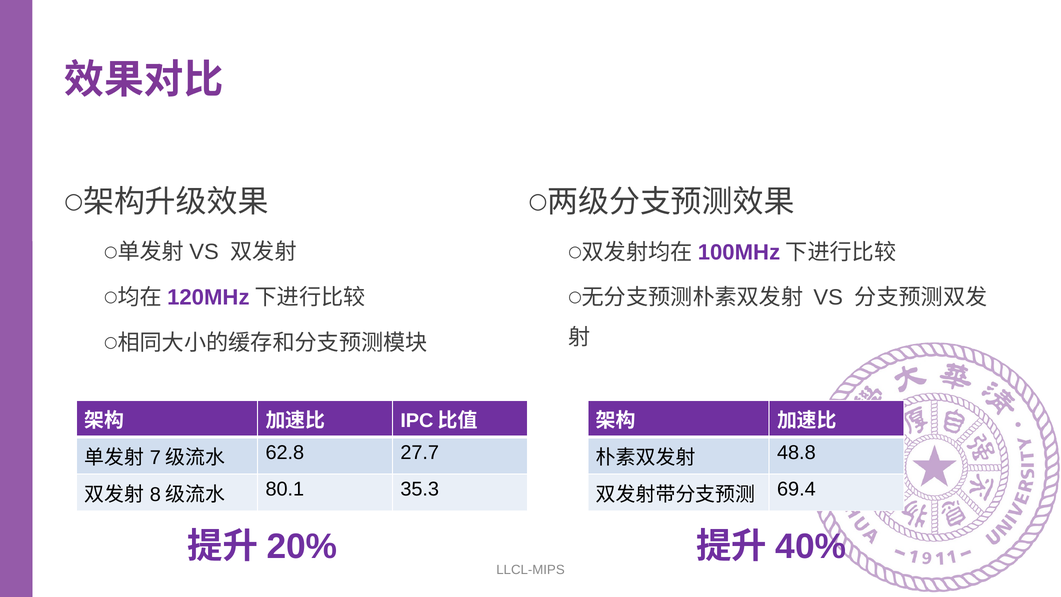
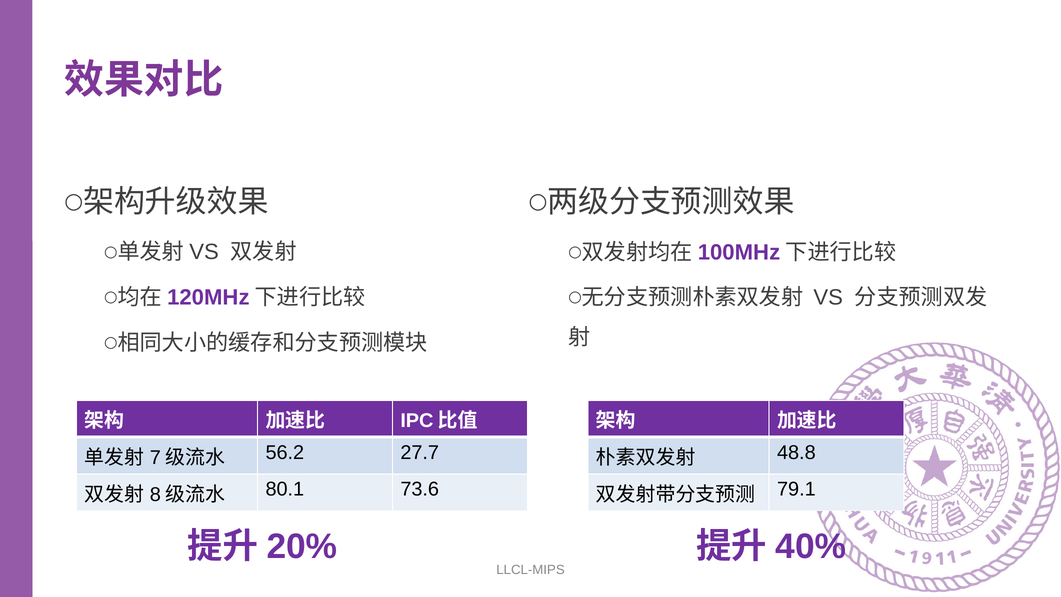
62.8: 62.8 -> 56.2
35.3: 35.3 -> 73.6
69.4: 69.4 -> 79.1
